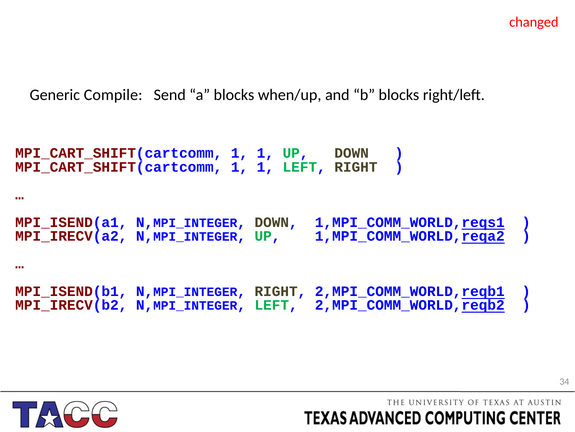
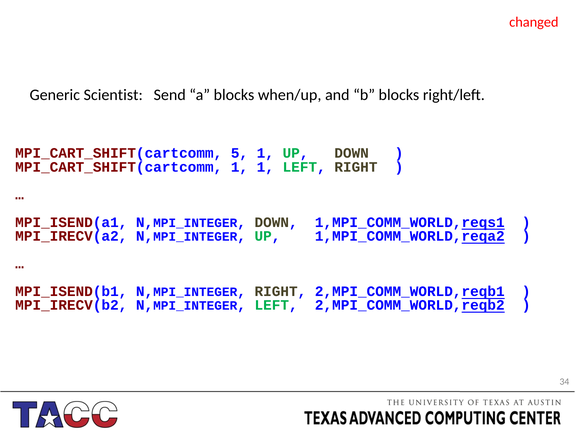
Compile: Compile -> Scientist
1 at (239, 153): 1 -> 5
